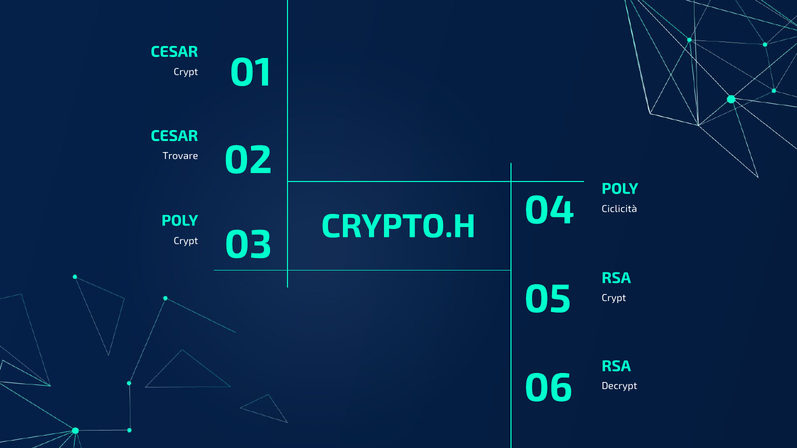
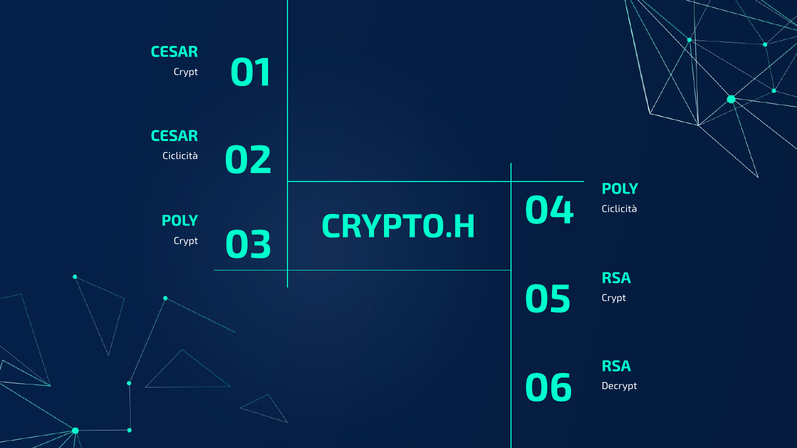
Trovare at (180, 156): Trovare -> Ciclicità
